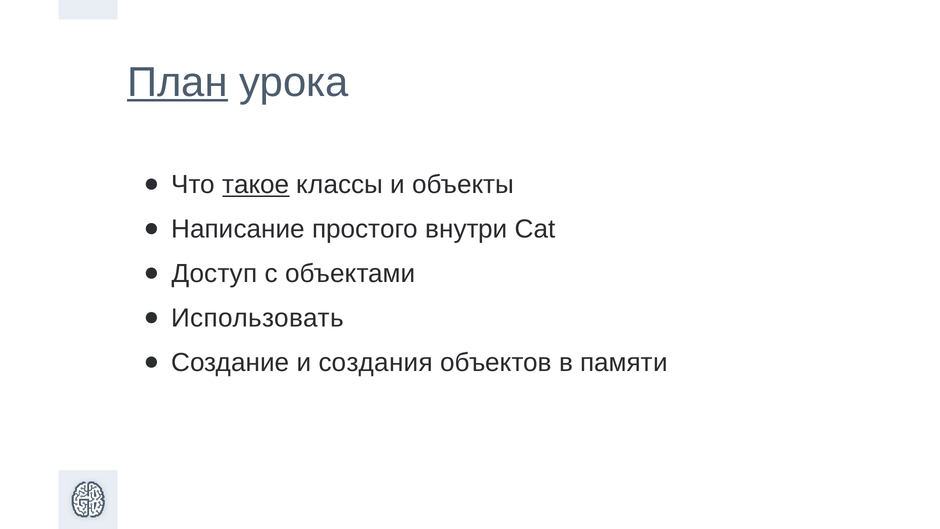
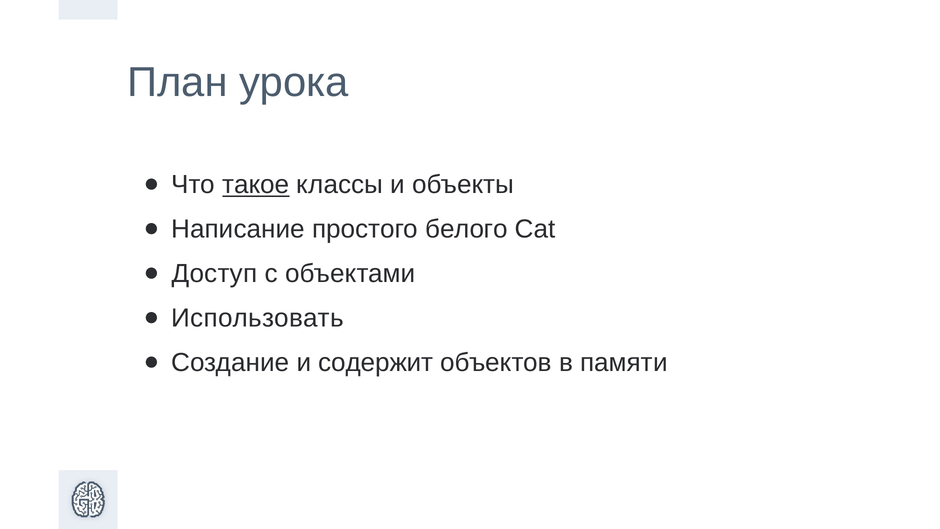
План underline: present -> none
внутри: внутри -> белого
создания: создания -> содержит
